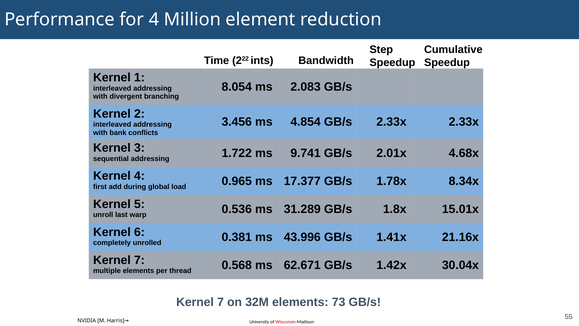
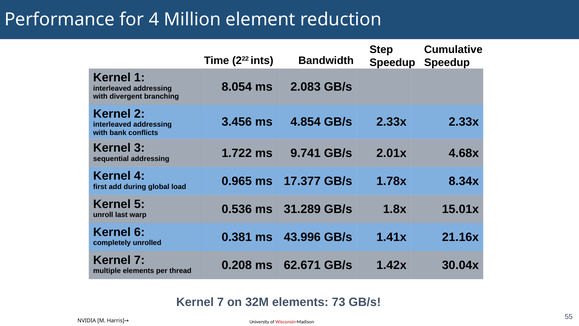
0.568: 0.568 -> 0.208
